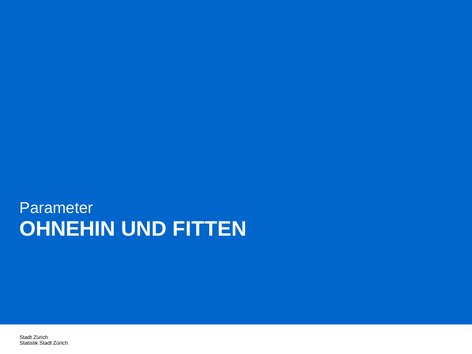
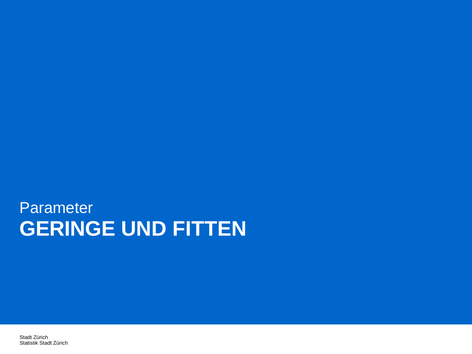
OHNEHIN: OHNEHIN -> GERINGE
